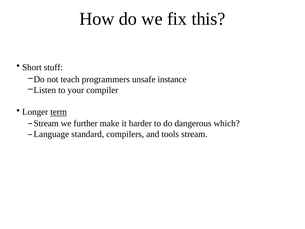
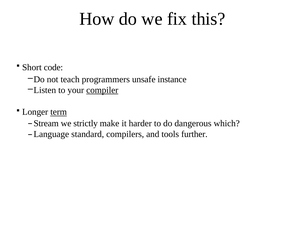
stuff: stuff -> code
compiler underline: none -> present
further: further -> strictly
tools stream: stream -> further
